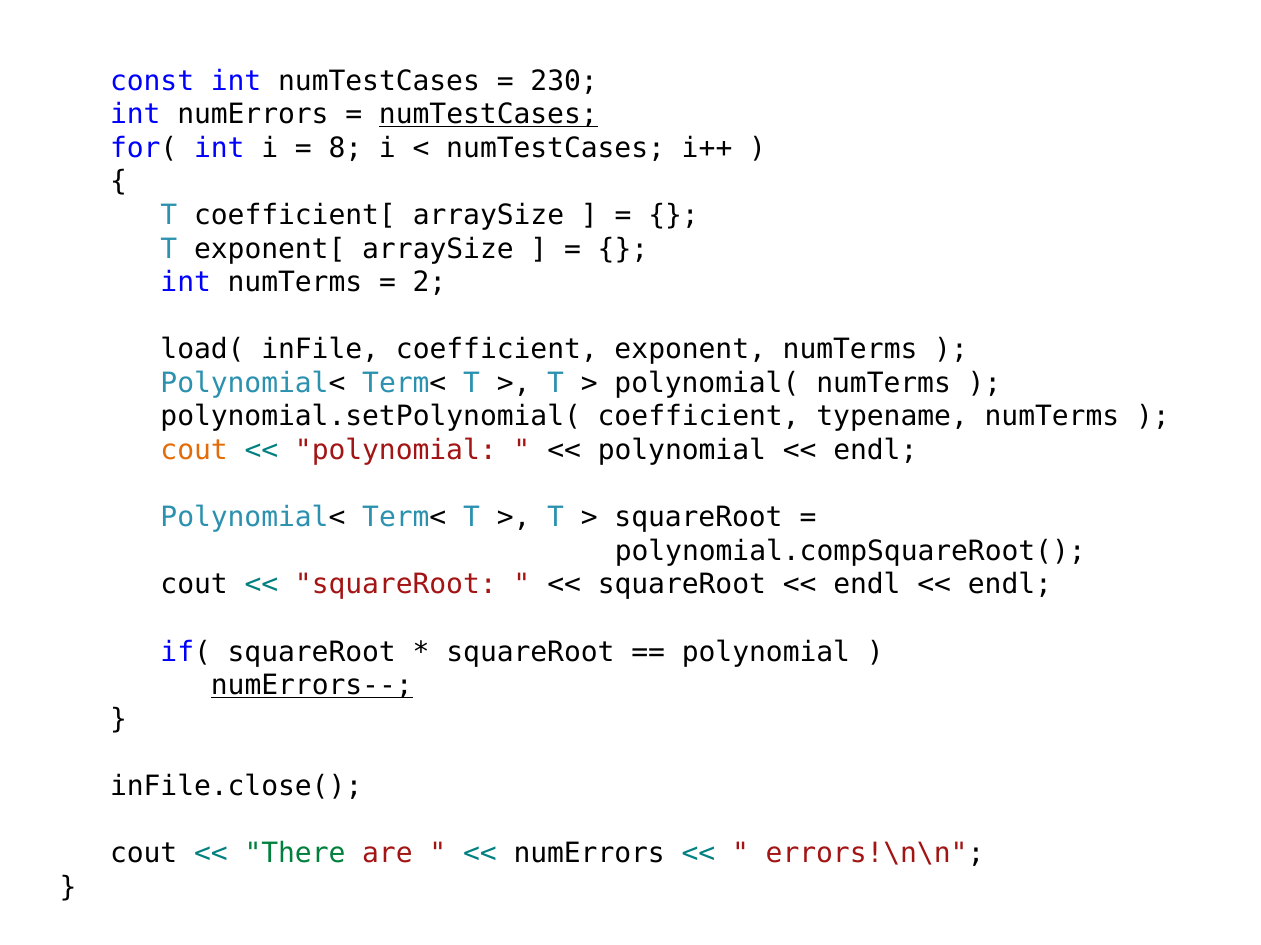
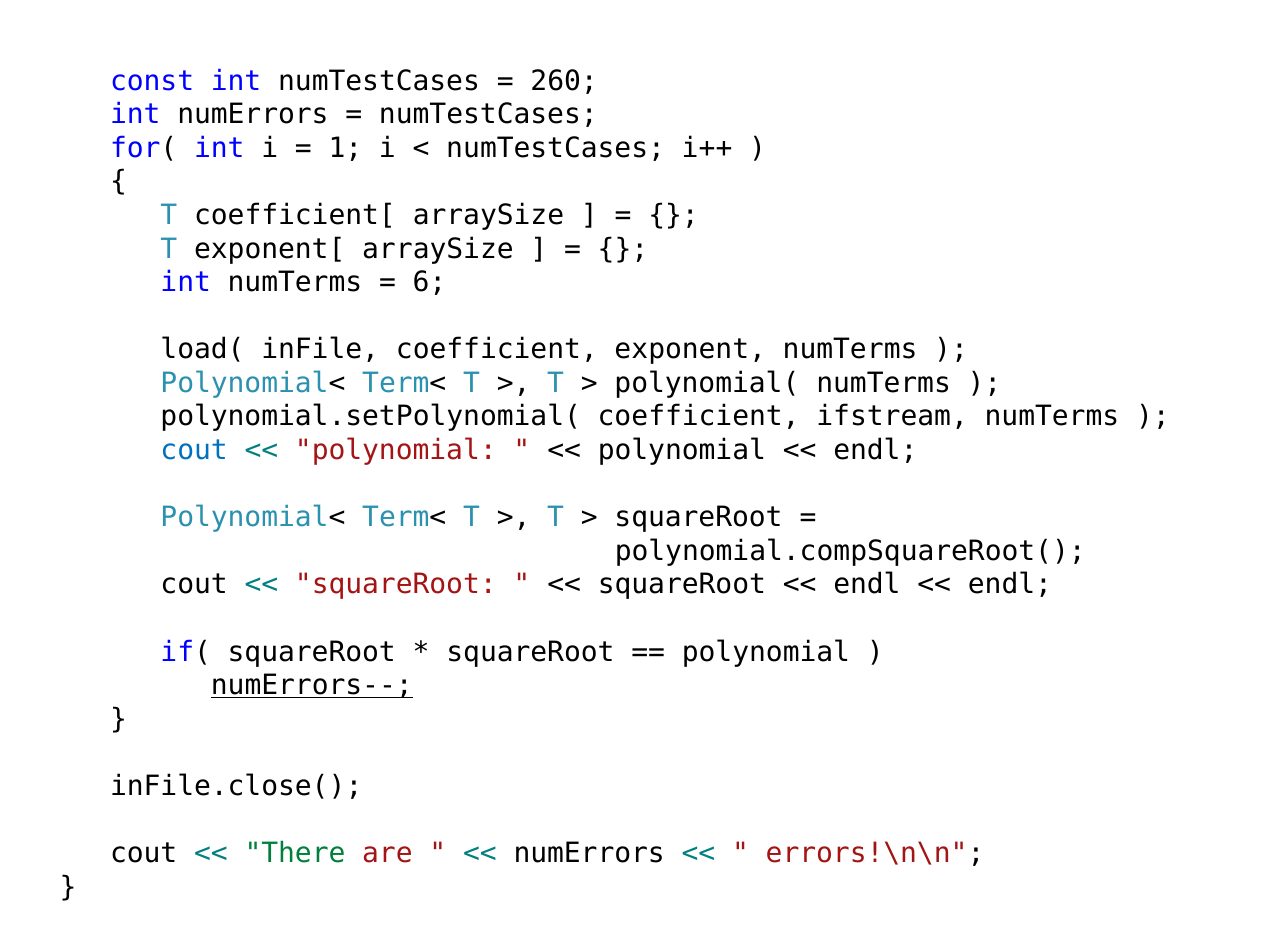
230: 230 -> 260
numTestCases at (488, 115) underline: present -> none
8: 8 -> 1
2: 2 -> 6
typename: typename -> ifstream
cout at (194, 451) colour: orange -> blue
